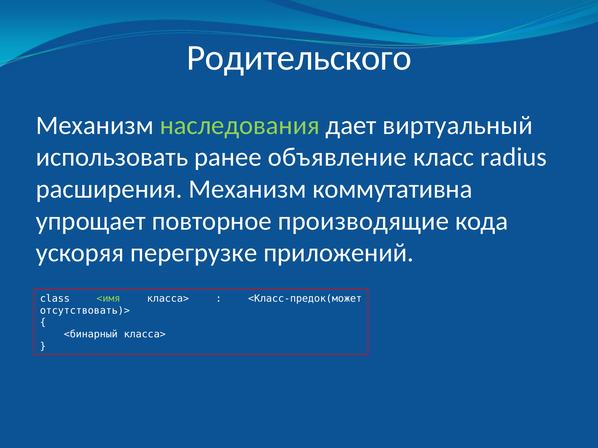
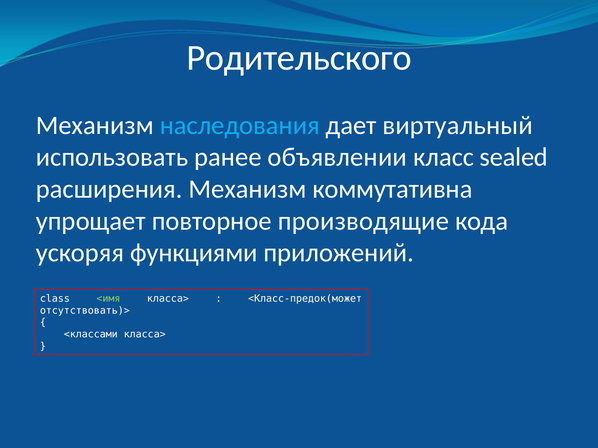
наследования colour: light green -> light blue
объявление: объявление -> объявлении
radius: radius -> sealed
перегрузке: перегрузке -> функциями
<бинарный: <бинарный -> <классами
